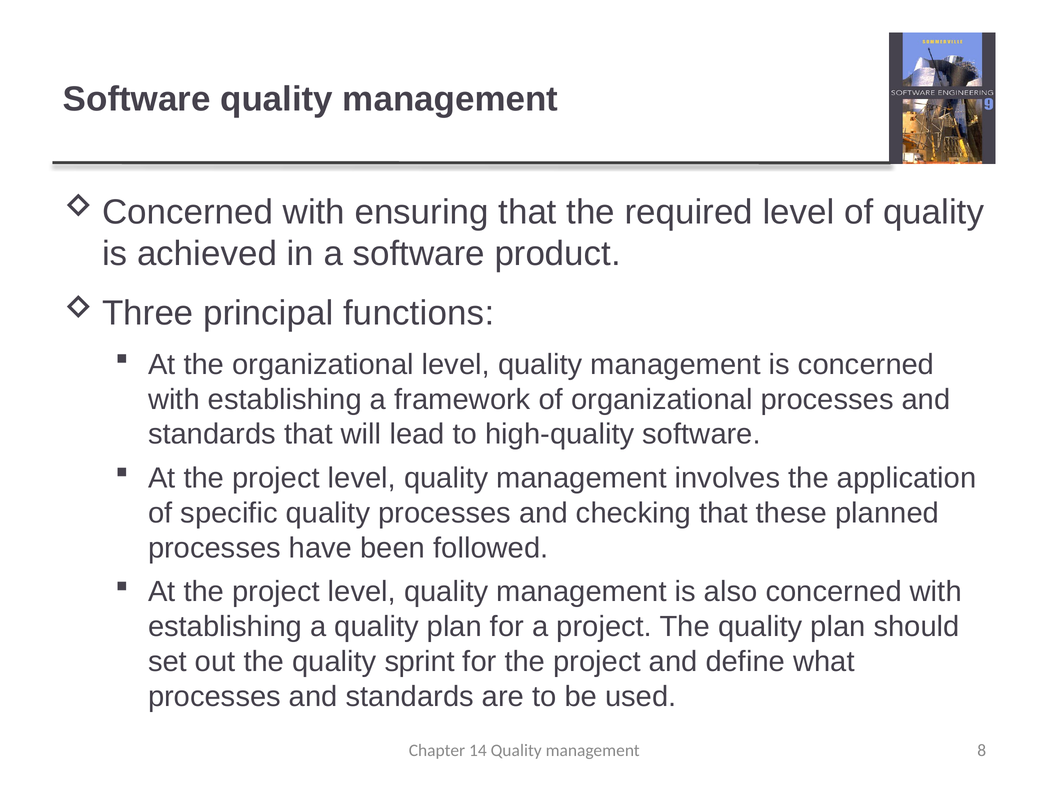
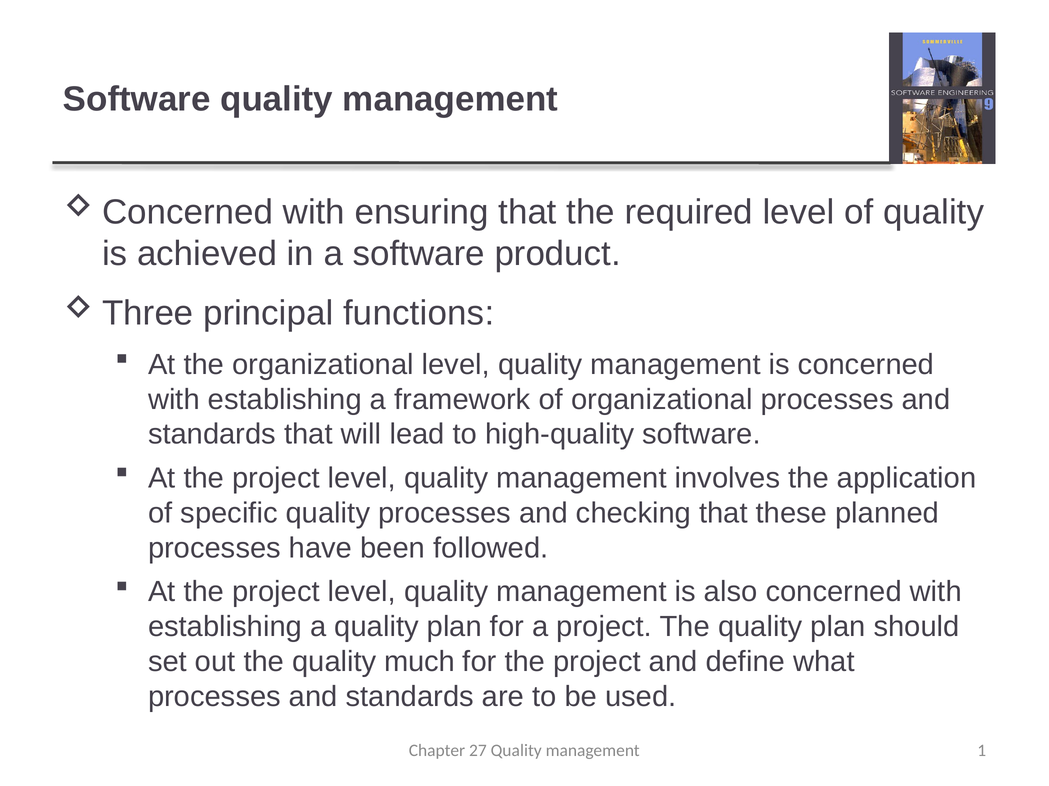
sprint: sprint -> much
14: 14 -> 27
8: 8 -> 1
